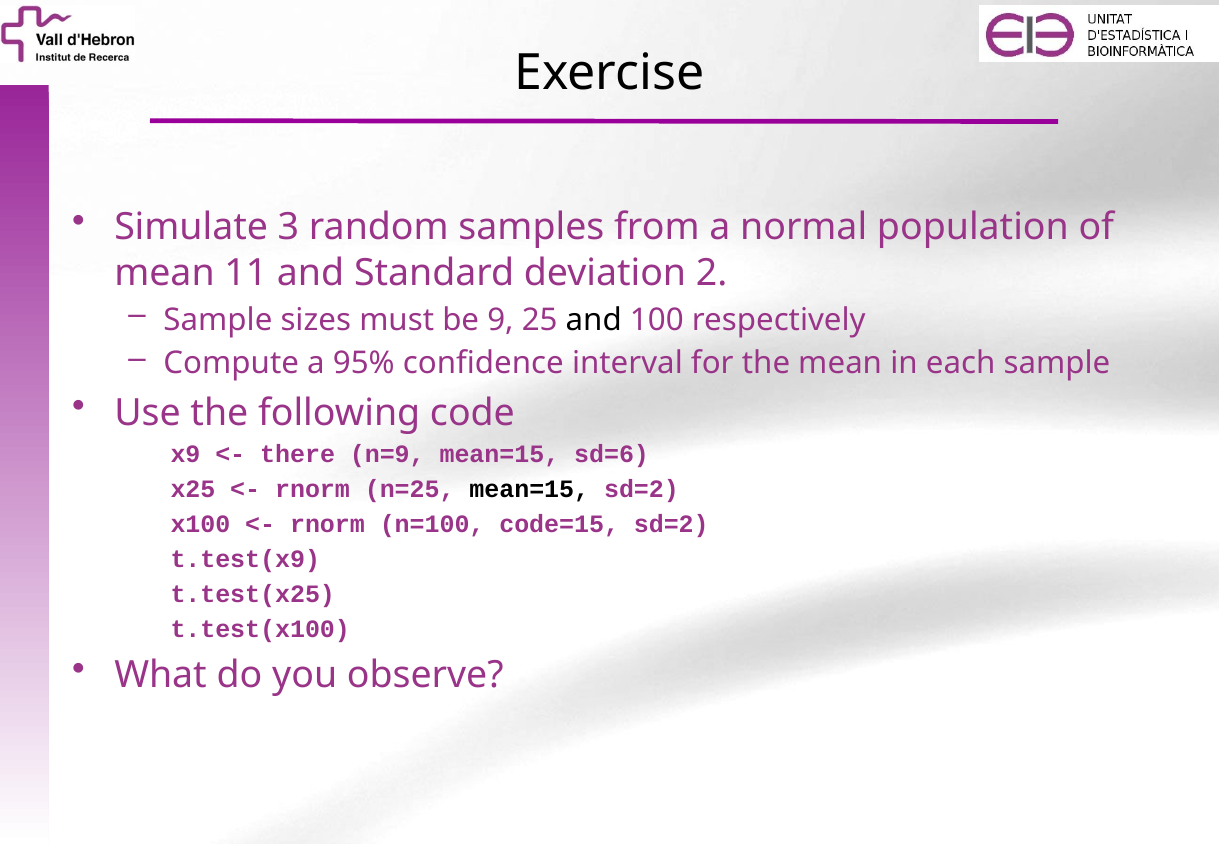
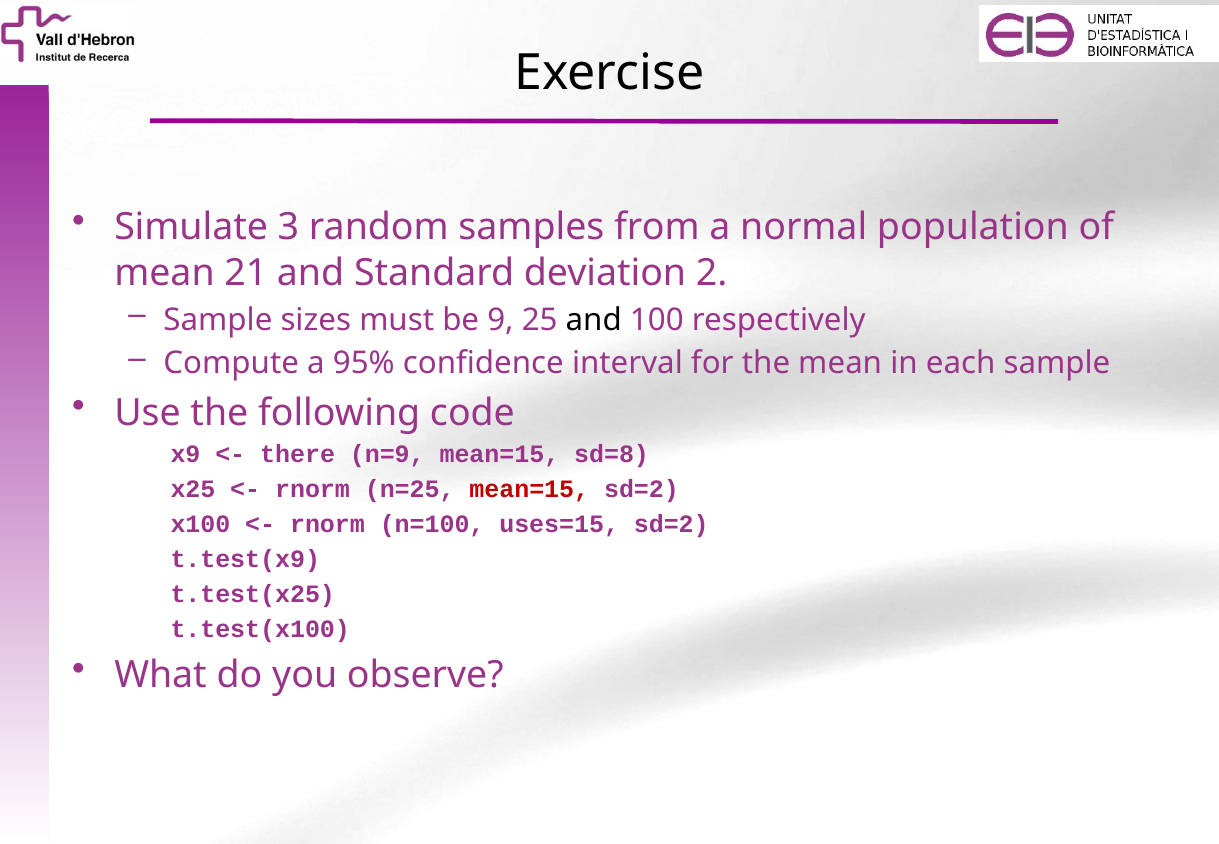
11: 11 -> 21
sd=6: sd=6 -> sd=8
mean=15 at (529, 489) colour: black -> red
code=15: code=15 -> uses=15
